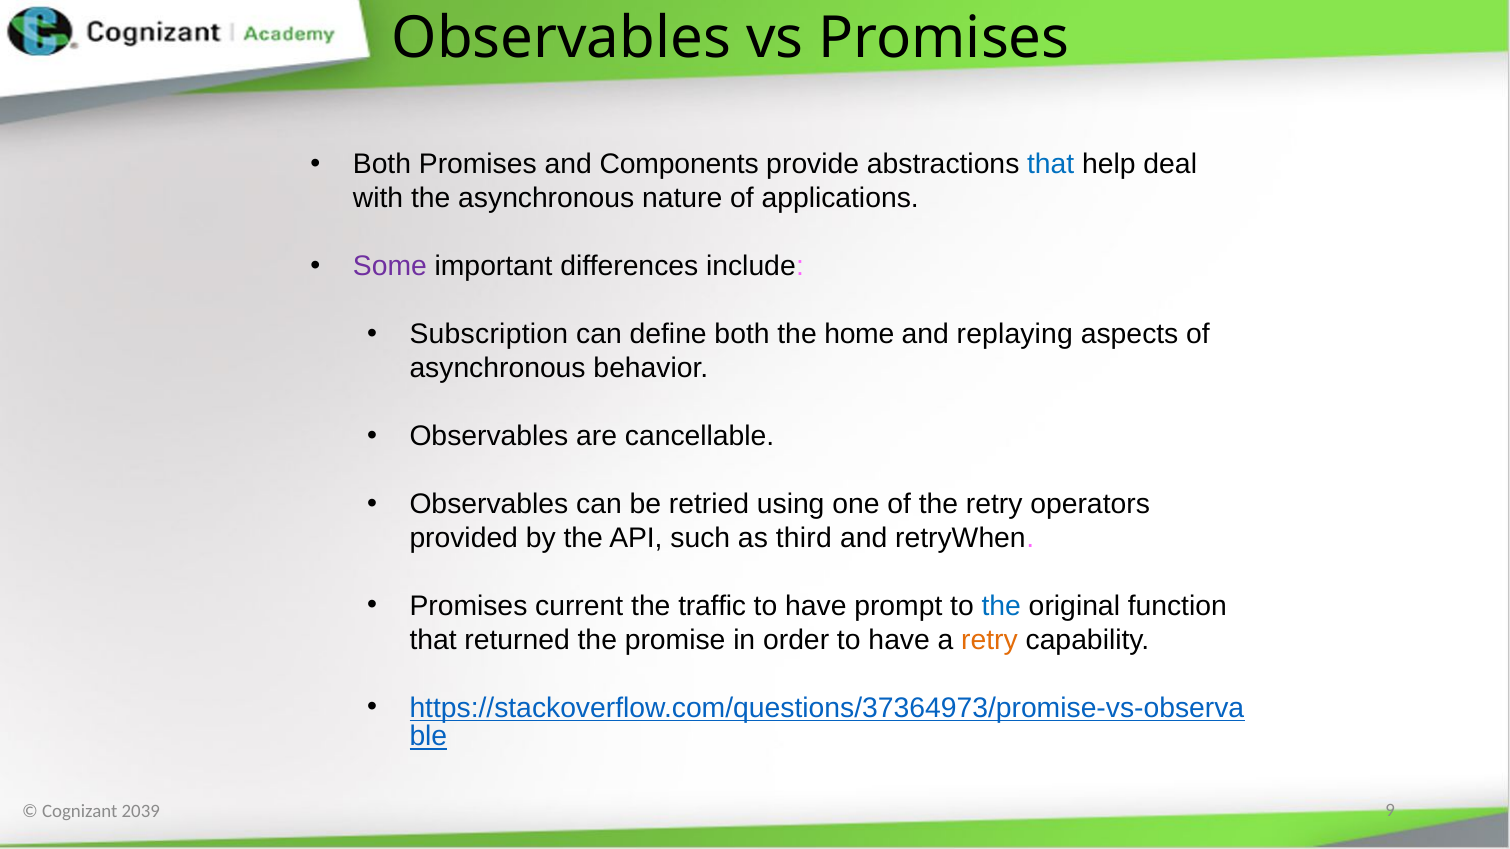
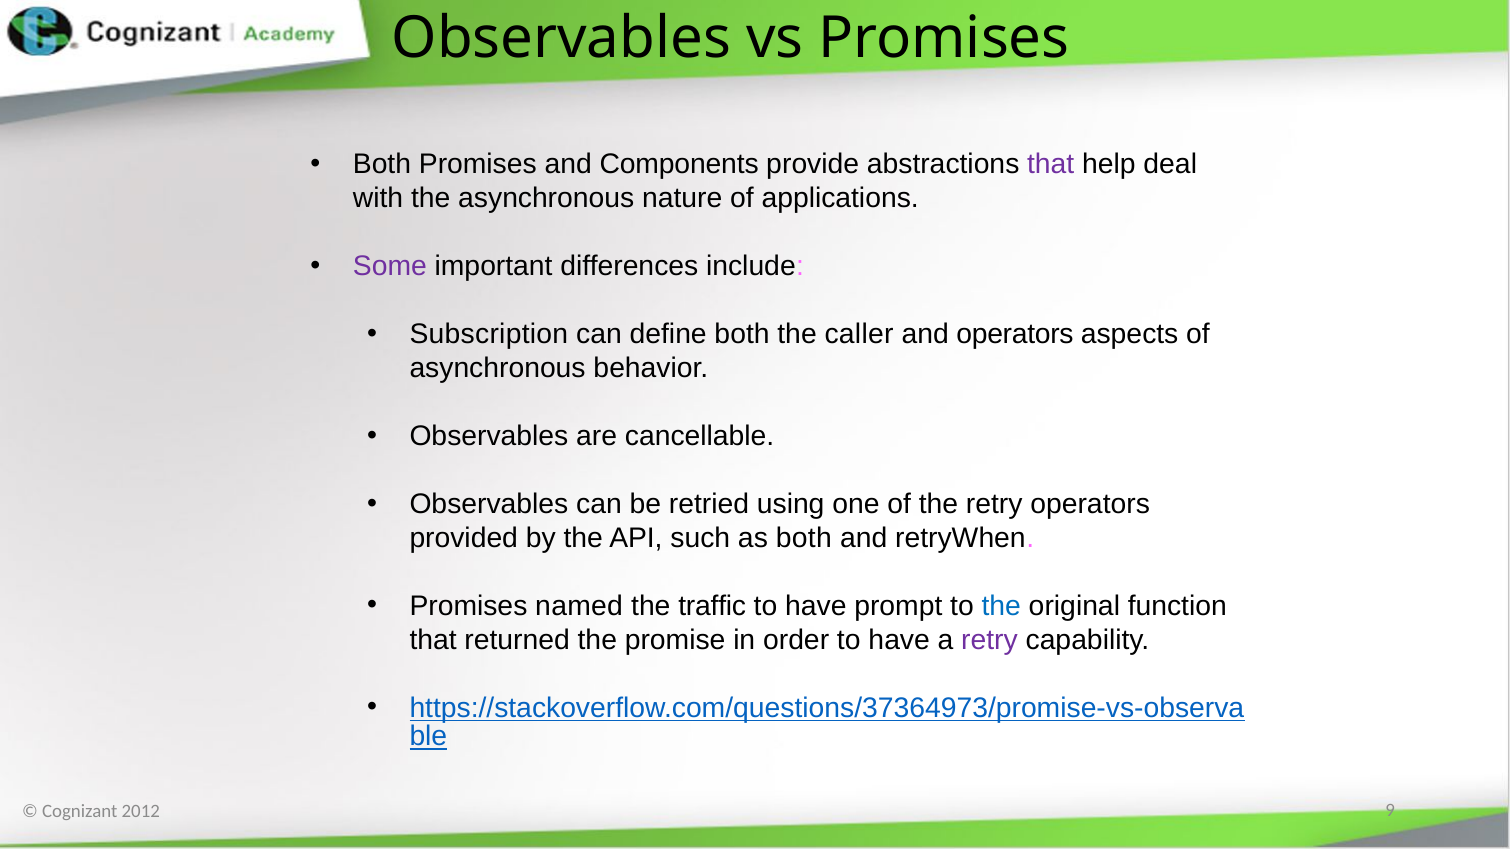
that at (1051, 165) colour: blue -> purple
home: home -> caller
and replaying: replaying -> operators
as third: third -> both
current: current -> named
retry at (989, 640) colour: orange -> purple
2039: 2039 -> 2012
